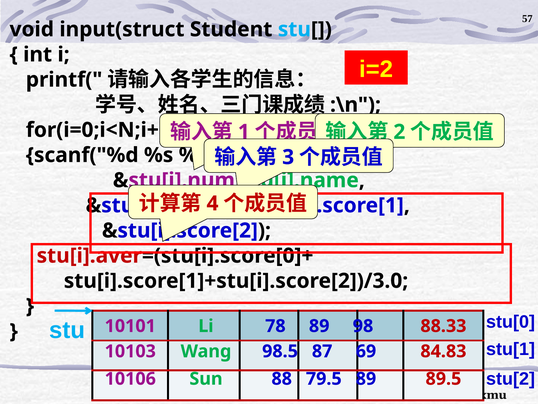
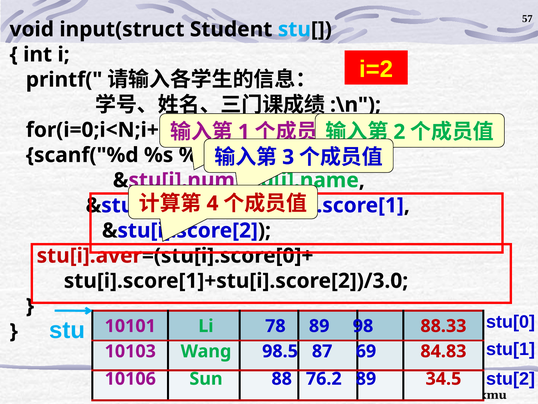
79.5: 79.5 -> 76.2
89.5: 89.5 -> 34.5
